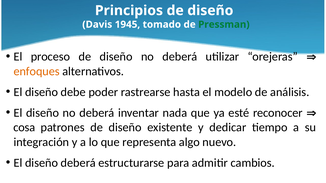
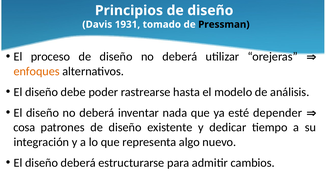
1945: 1945 -> 1931
Pressman colour: green -> black
reconocer: reconocer -> depender
